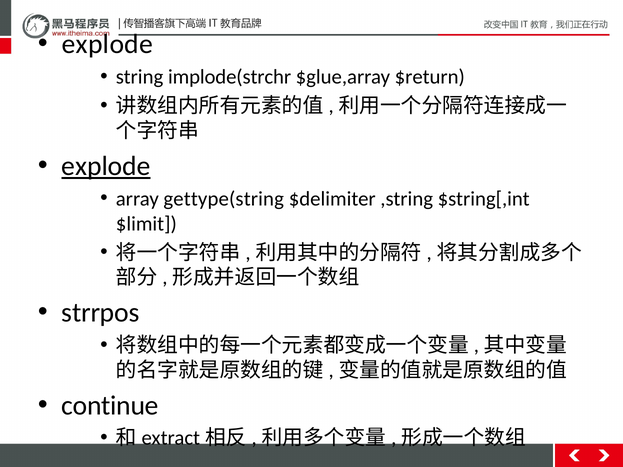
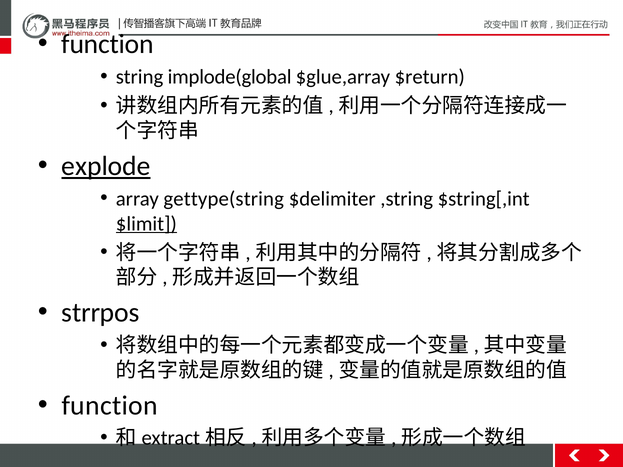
explode at (107, 44): explode -> function
implode(strchr: implode(strchr -> implode(global
$limit underline: none -> present
continue at (110, 406): continue -> function
